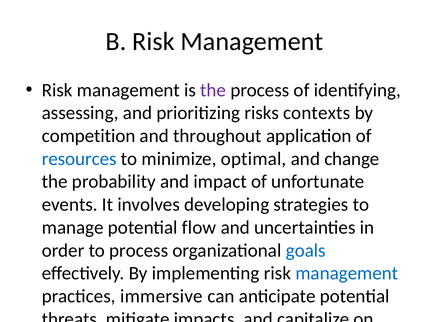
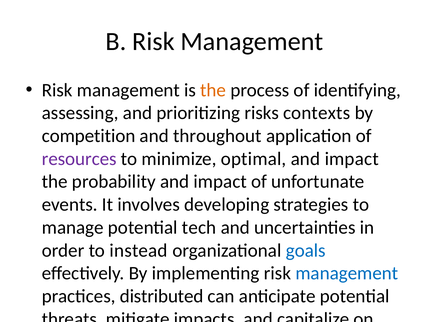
the at (213, 90) colour: purple -> orange
resources colour: blue -> purple
change at (352, 159): change -> impact
flow: flow -> tech
to process: process -> instead
immersive: immersive -> distributed
